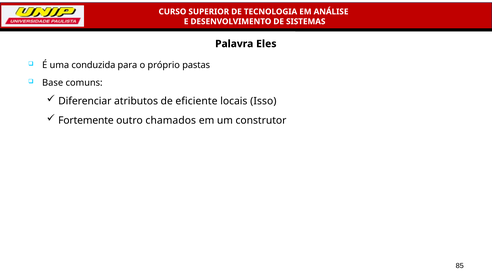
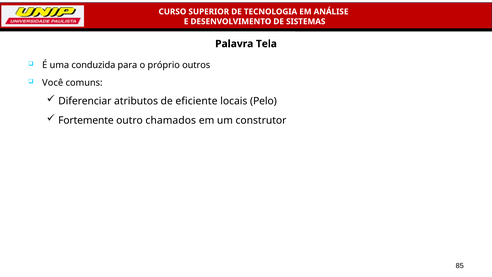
Eles: Eles -> Tela
pastas: pastas -> outros
Base: Base -> Você
Isso: Isso -> Pelo
